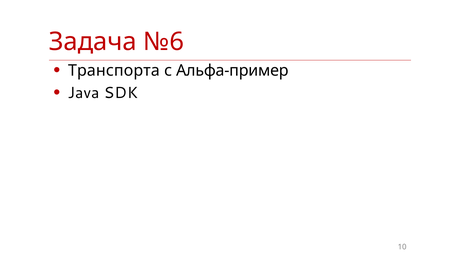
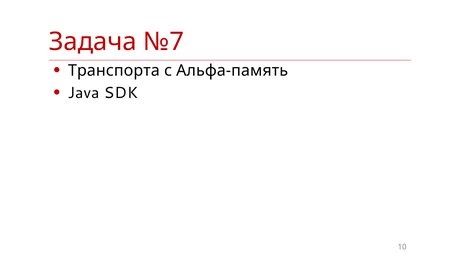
№6: №6 -> №7
Альфа-пример: Альфа-пример -> Альфа-память
